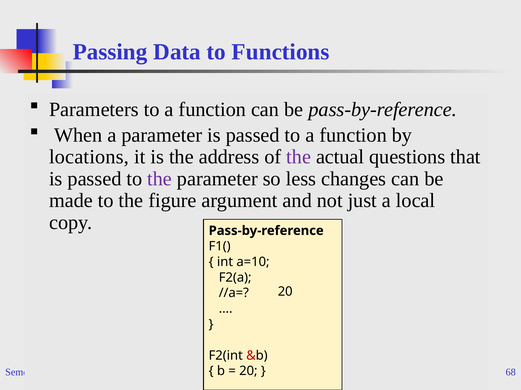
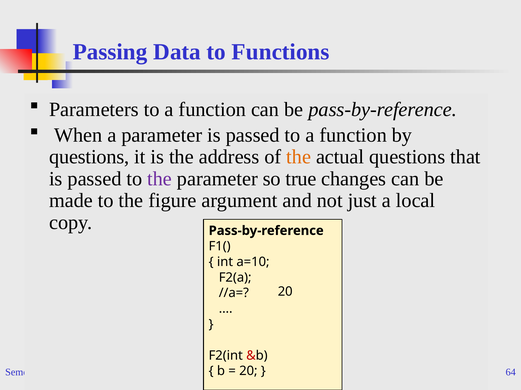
locations at (89, 157): locations -> questions
the at (299, 157) colour: purple -> orange
less: less -> true
68: 68 -> 64
